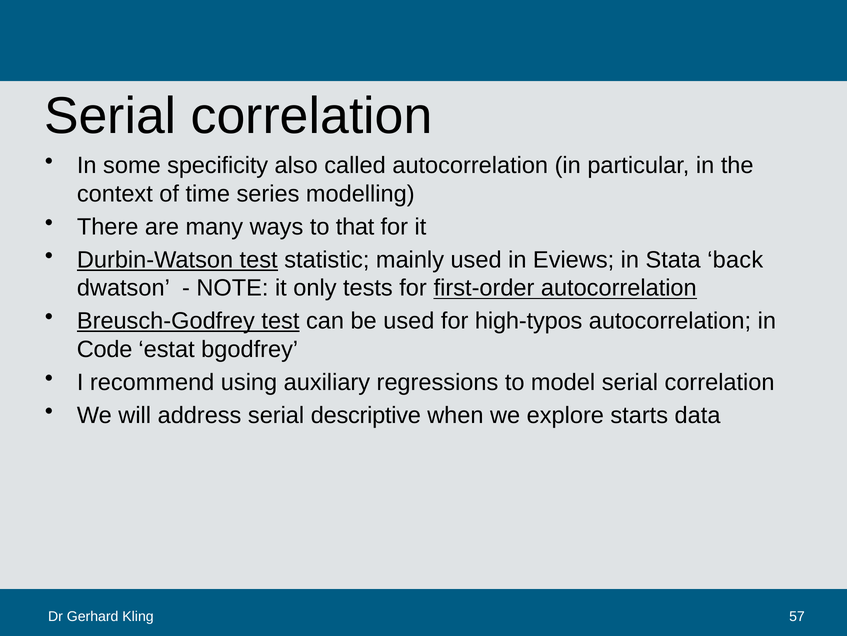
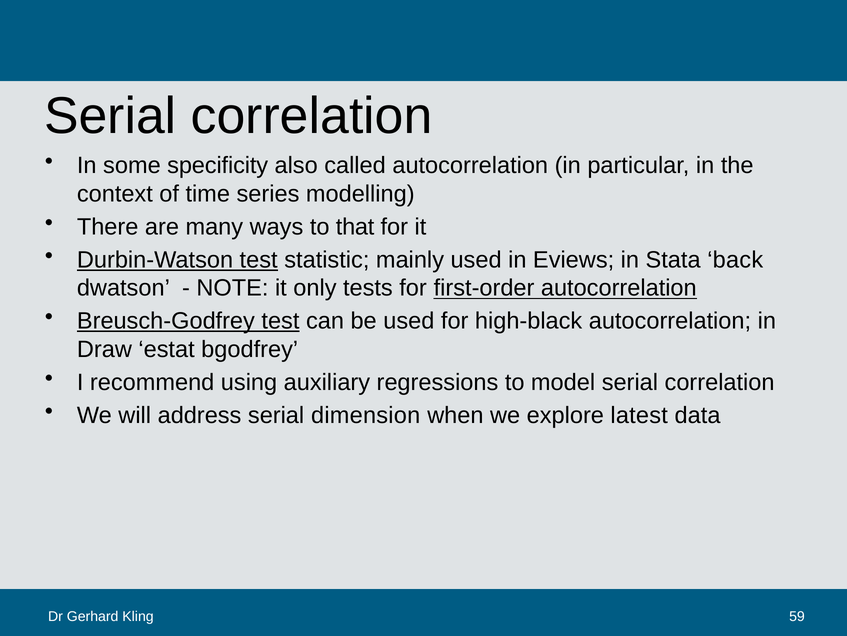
high-typos: high-typos -> high-black
Code: Code -> Draw
descriptive: descriptive -> dimension
starts: starts -> latest
57: 57 -> 59
